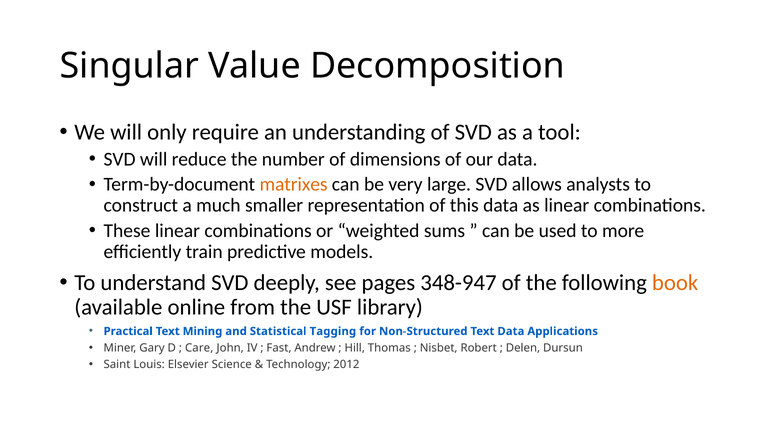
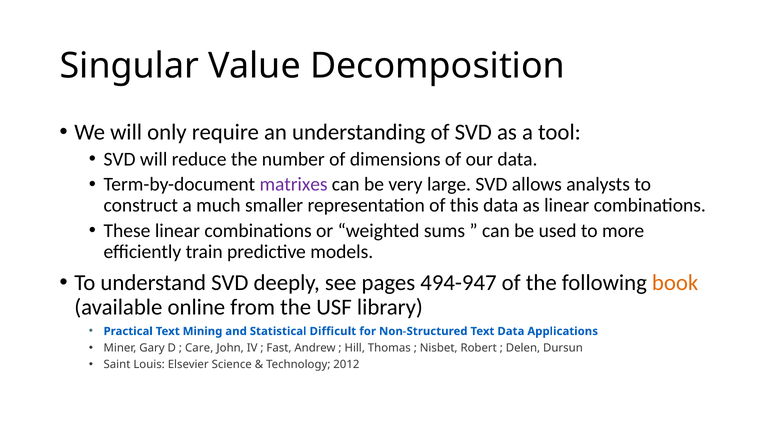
matrixes colour: orange -> purple
348-947: 348-947 -> 494-947
Tagging: Tagging -> Difficult
